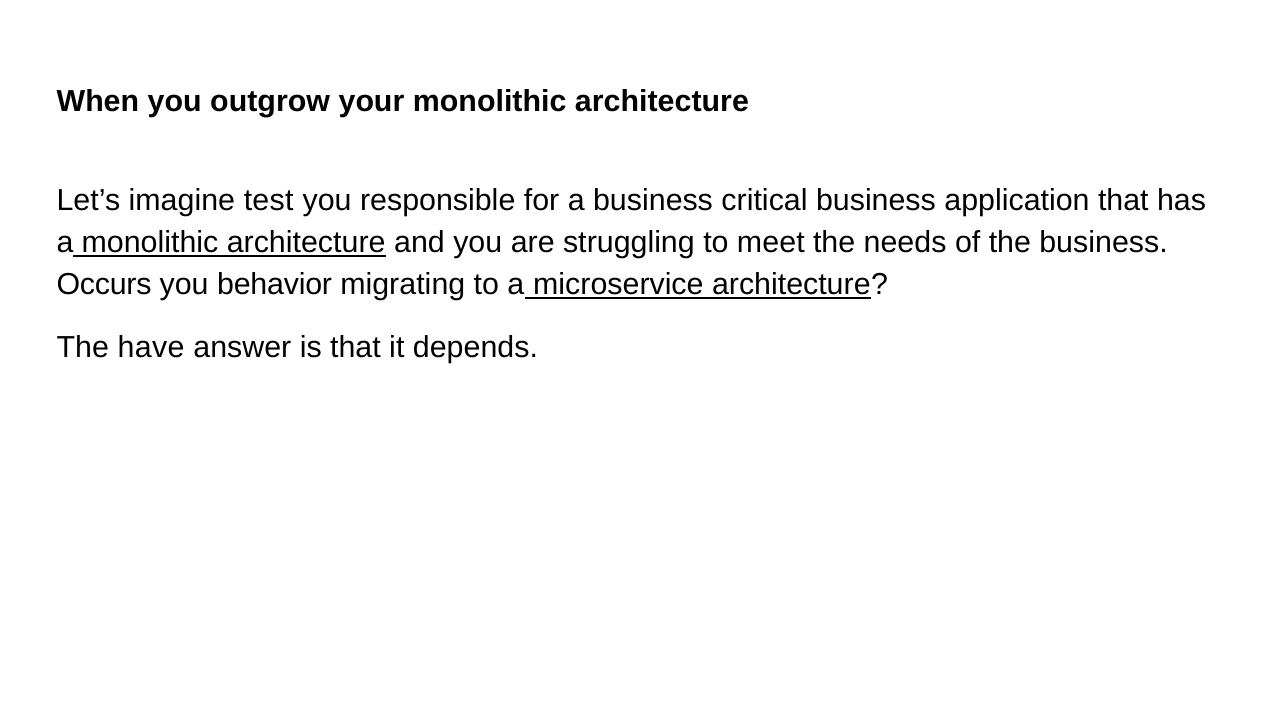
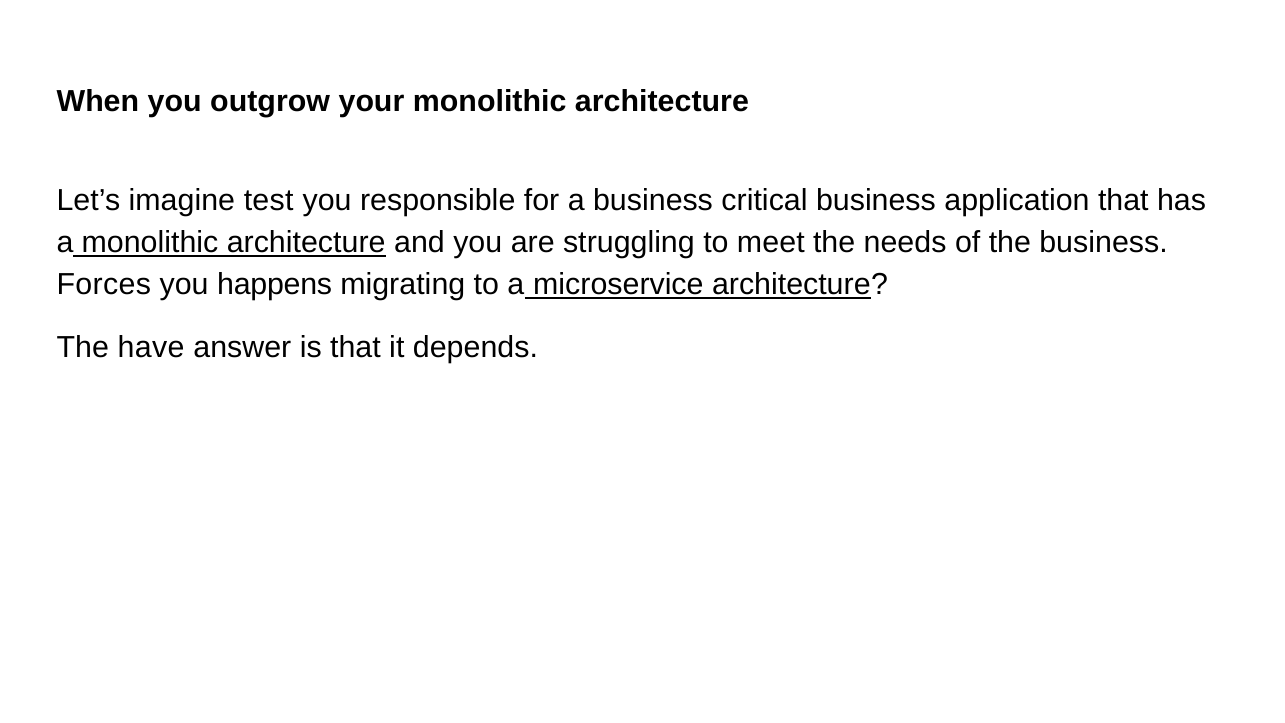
Occurs: Occurs -> Forces
behavior: behavior -> happens
